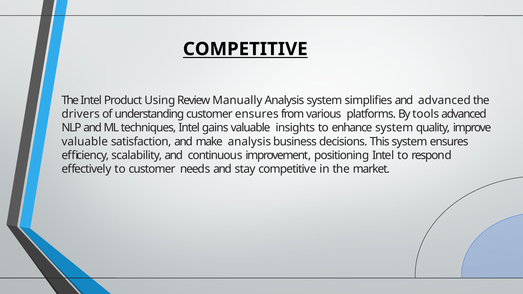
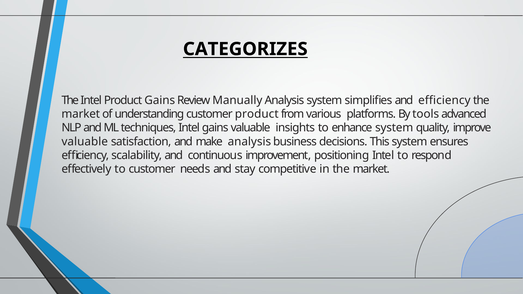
COMPETITIVE at (245, 49): COMPETITIVE -> CATEGORIZES
Product Using: Using -> Gains
and advanced: advanced -> efficiency
drivers at (81, 114): drivers -> market
customer ensures: ensures -> product
